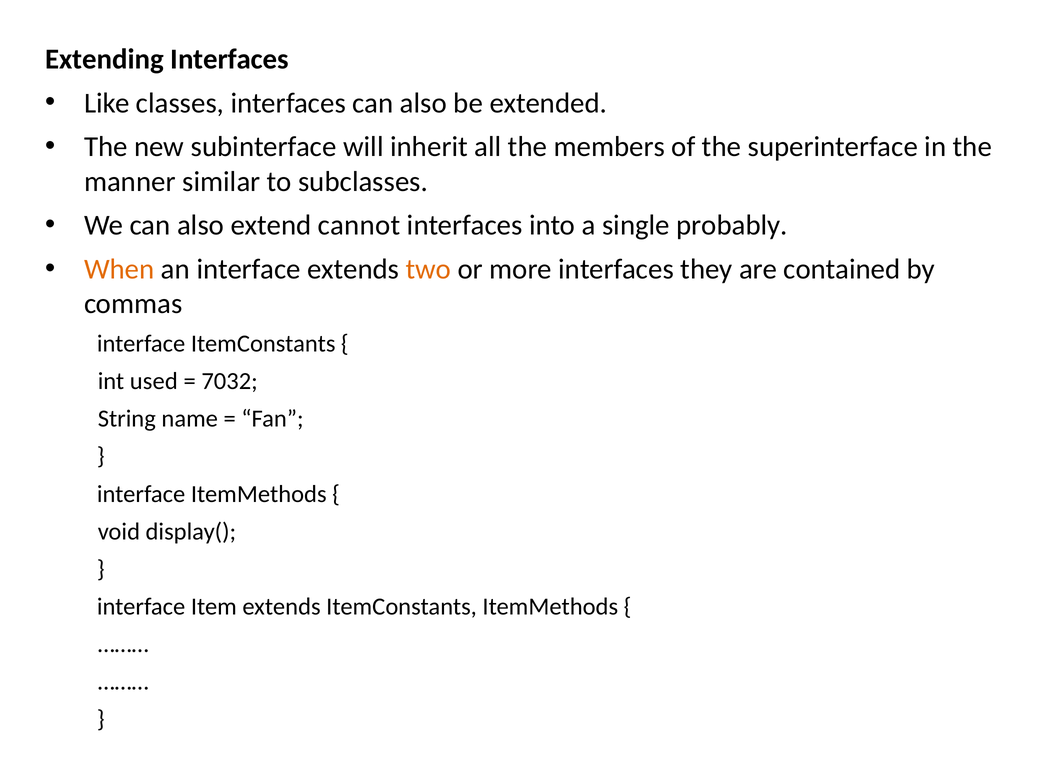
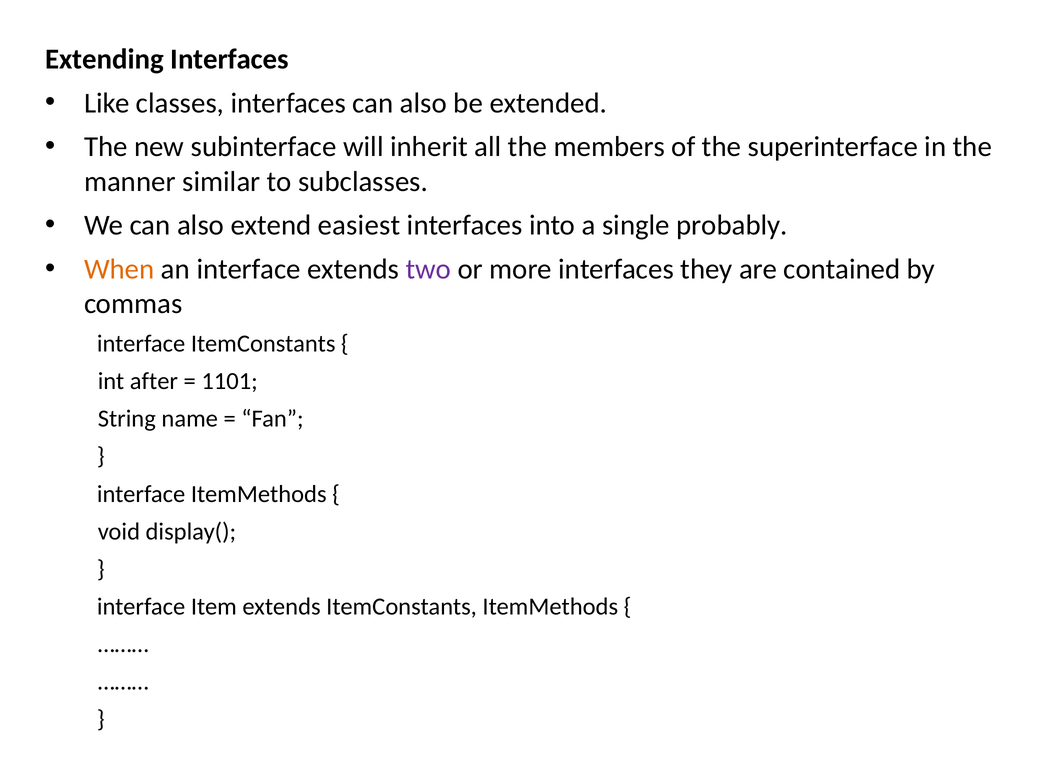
cannot: cannot -> easiest
two colour: orange -> purple
used: used -> after
7032: 7032 -> 1101
